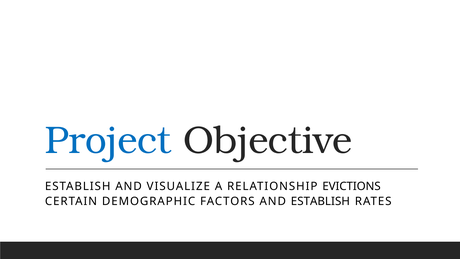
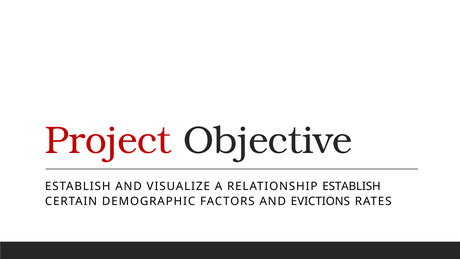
Project colour: blue -> red
RELATIONSHIP EVICTIONS: EVICTIONS -> ESTABLISH
AND ESTABLISH: ESTABLISH -> EVICTIONS
